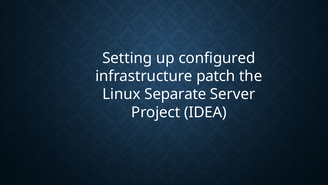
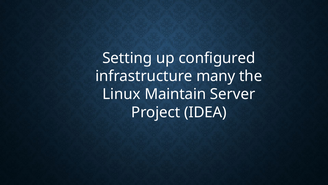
patch: patch -> many
Separate: Separate -> Maintain
